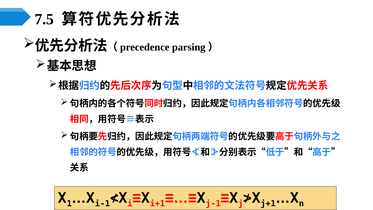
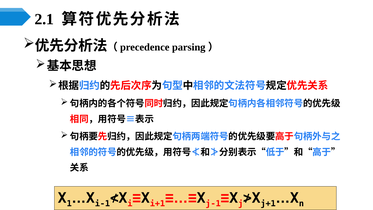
7.5: 7.5 -> 2.1
